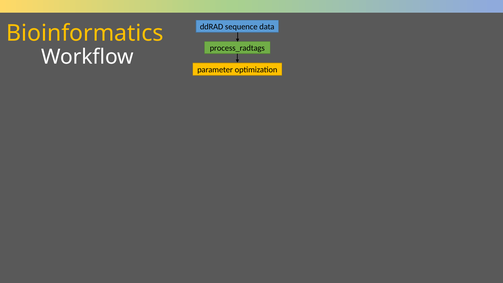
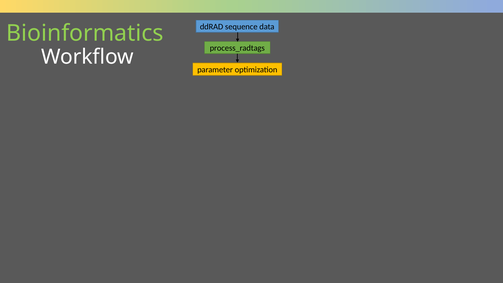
Bioinformatics colour: yellow -> light green
